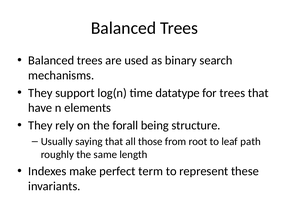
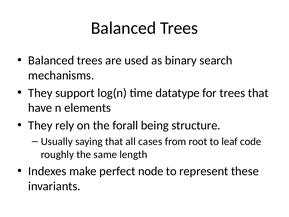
those: those -> cases
path: path -> code
term: term -> node
